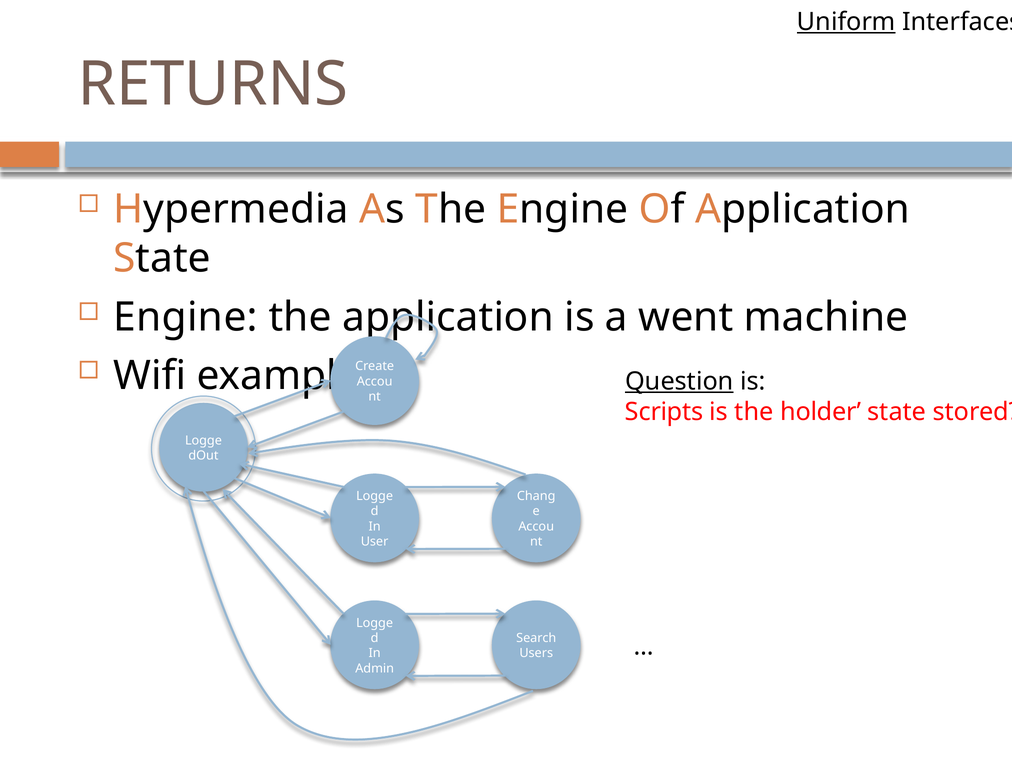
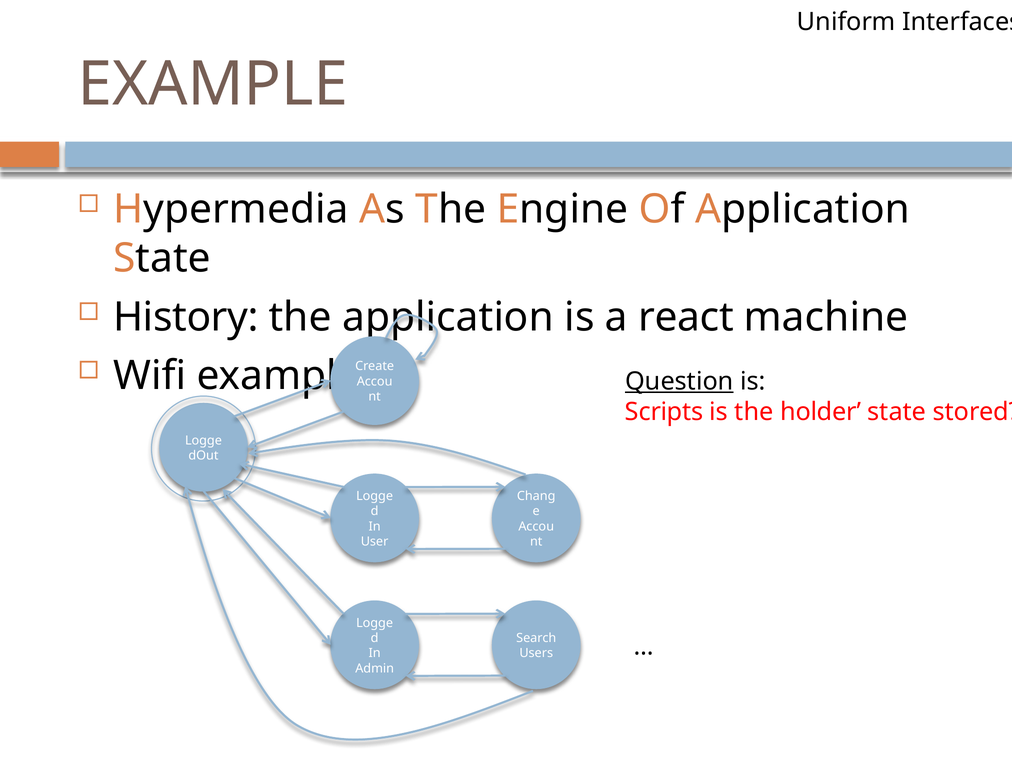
Uniform underline: present -> none
RETURNS at (213, 84): RETURNS -> EXAMPLE
Engine at (185, 317): Engine -> History
went: went -> react
